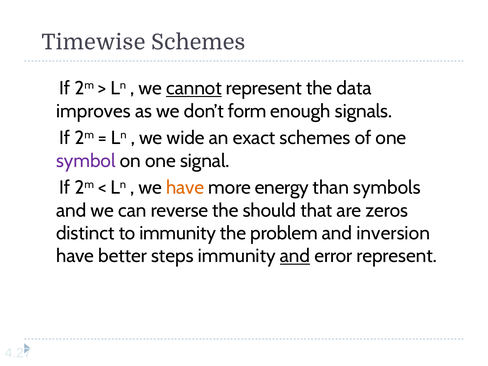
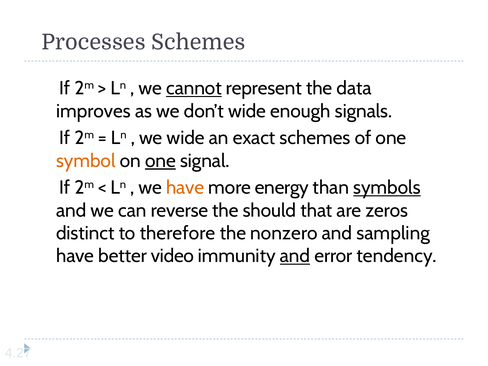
Timewise: Timewise -> Processes
don’t form: form -> wide
symbol colour: purple -> orange
one at (160, 161) underline: none -> present
symbols underline: none -> present
to immunity: immunity -> therefore
problem: problem -> nonzero
inversion: inversion -> sampling
steps: steps -> video
error represent: represent -> tendency
